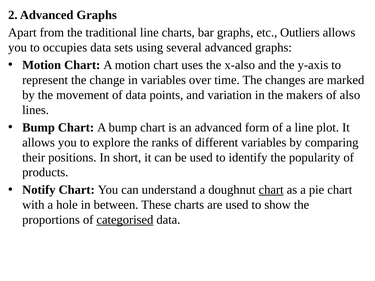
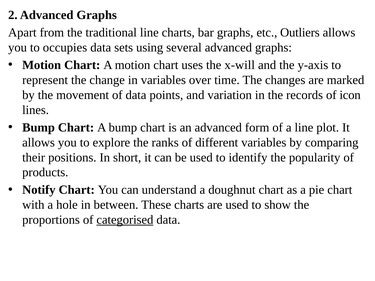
x-also: x-also -> x-will
makers: makers -> records
also: also -> icon
chart at (271, 190) underline: present -> none
